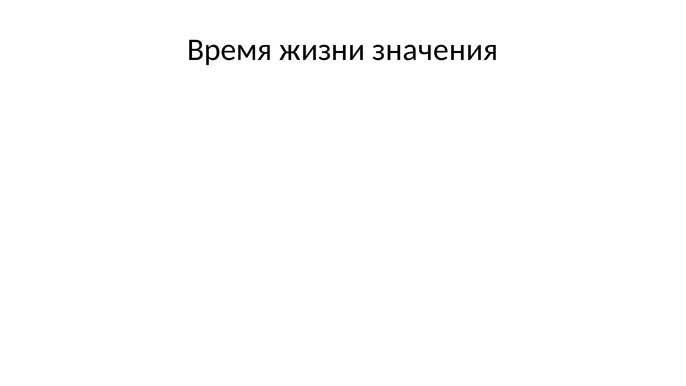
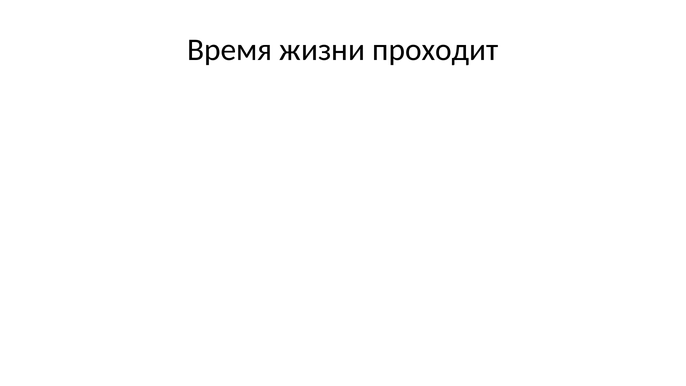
значения: значения -> проходит
